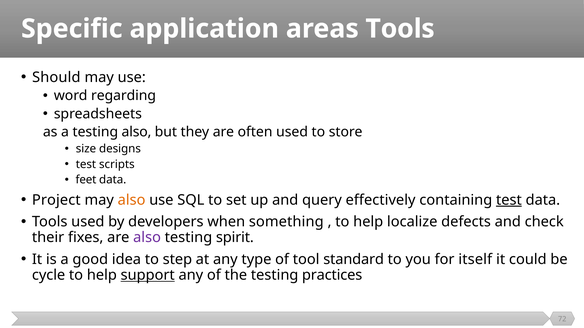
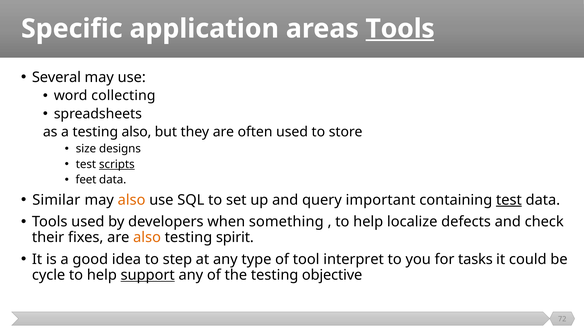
Tools at (400, 29) underline: none -> present
Should: Should -> Several
regarding: regarding -> collecting
scripts underline: none -> present
Project: Project -> Similar
effectively: effectively -> important
also at (147, 238) colour: purple -> orange
standard: standard -> interpret
itself: itself -> tasks
practices: practices -> objective
